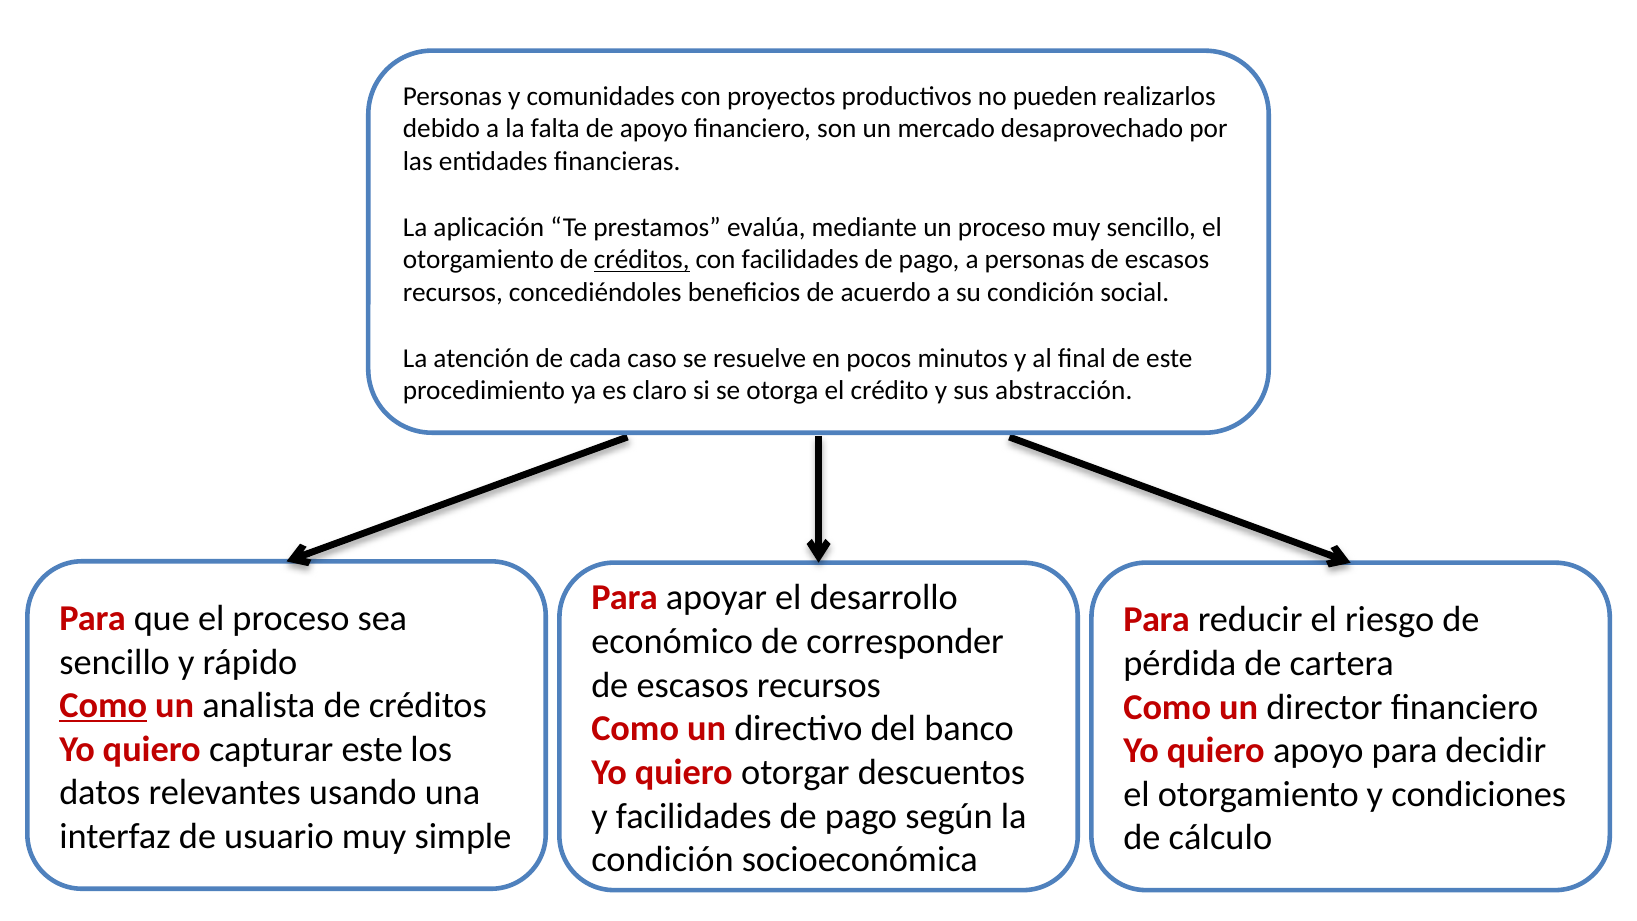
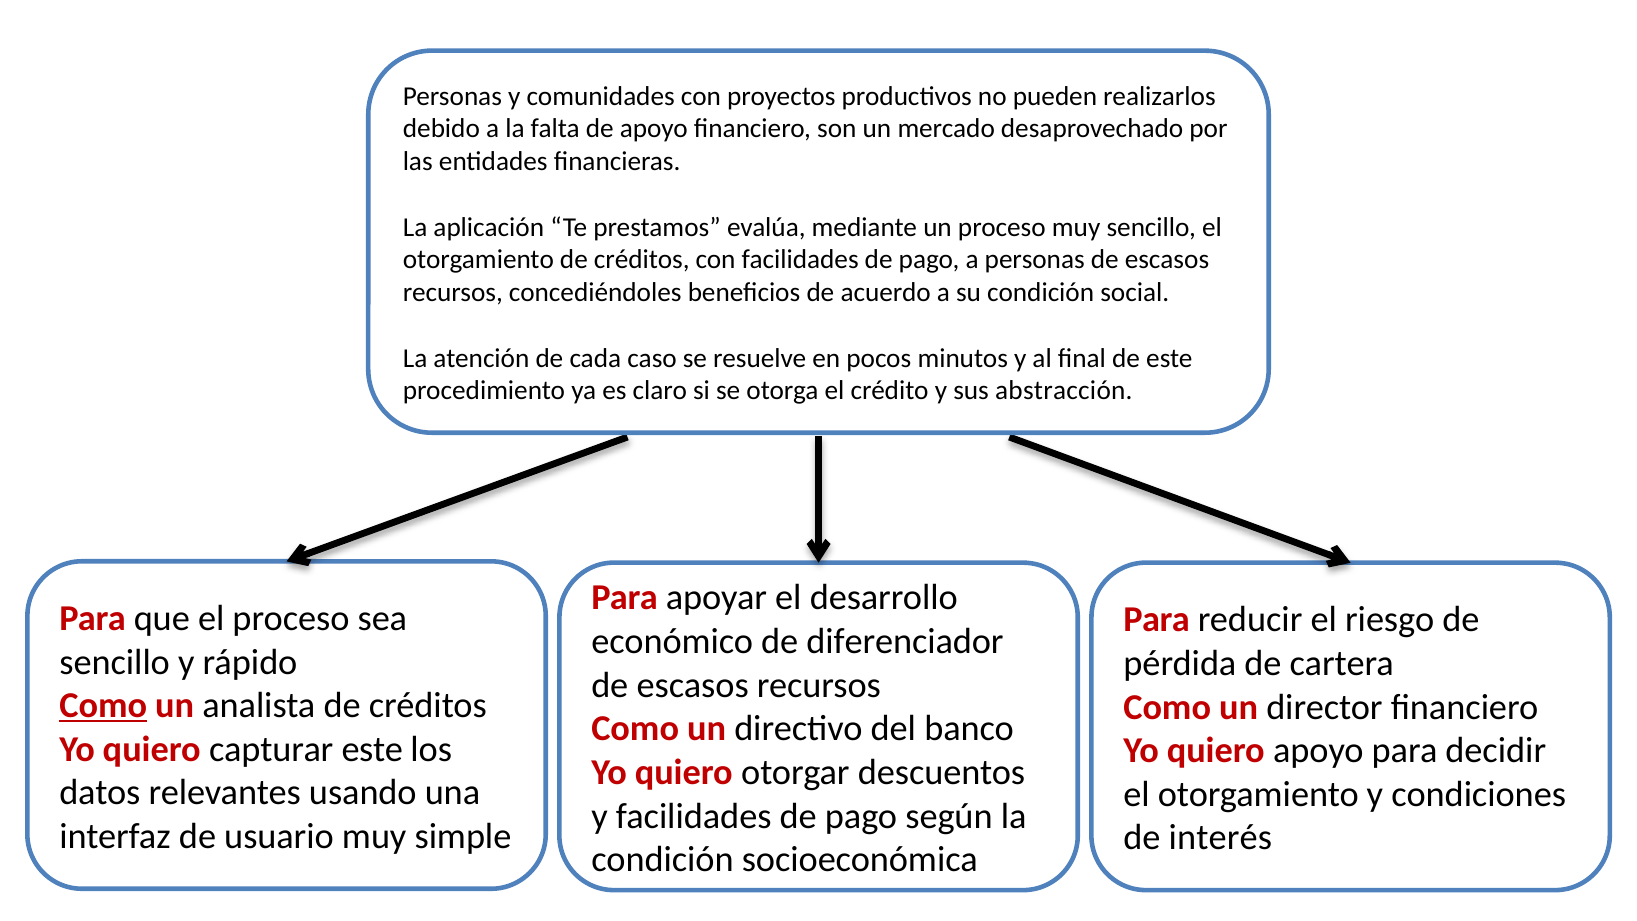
créditos at (642, 260) underline: present -> none
corresponder: corresponder -> diferenciador
cálculo: cálculo -> interés
